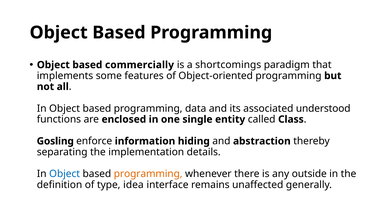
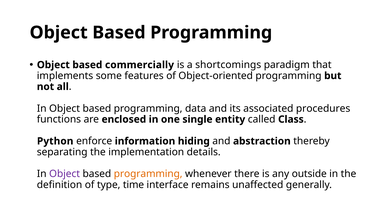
understood: understood -> procedures
Gosling: Gosling -> Python
Object at (65, 174) colour: blue -> purple
idea: idea -> time
